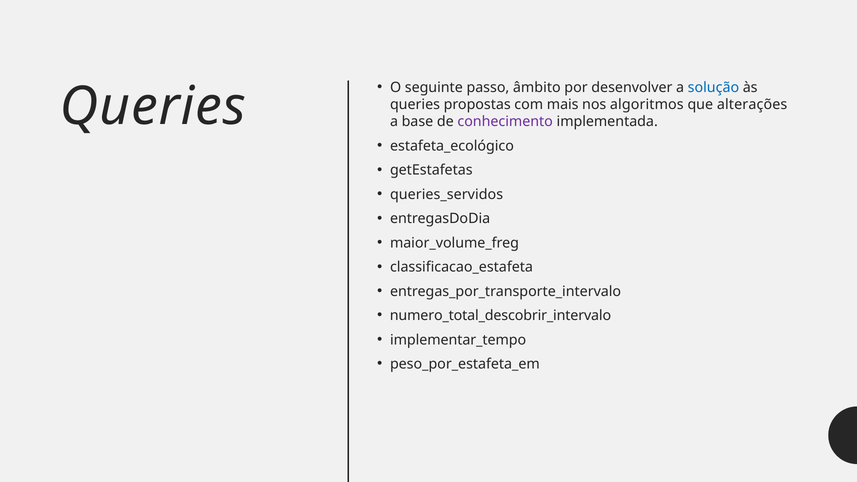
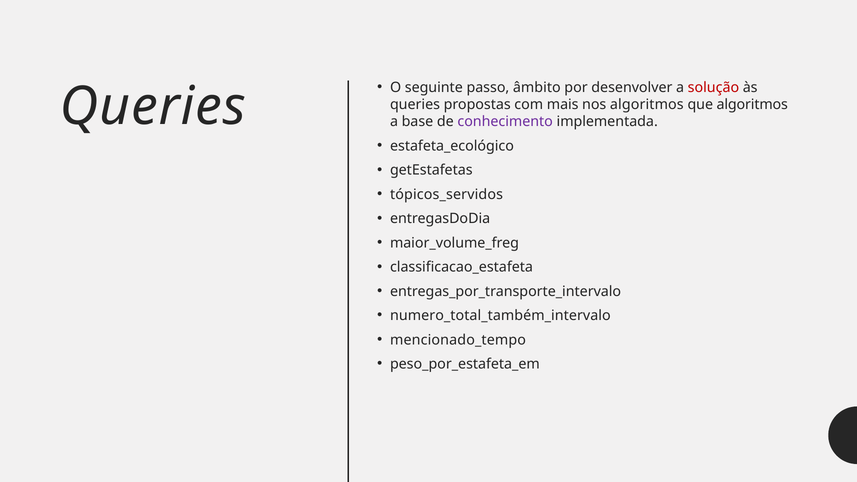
solução colour: blue -> red
que alterações: alterações -> algoritmos
queries_servidos: queries_servidos -> tópicos_servidos
numero_total_descobrir_intervalo: numero_total_descobrir_intervalo -> numero_total_também_intervalo
implementar_tempo: implementar_tempo -> mencionado_tempo
